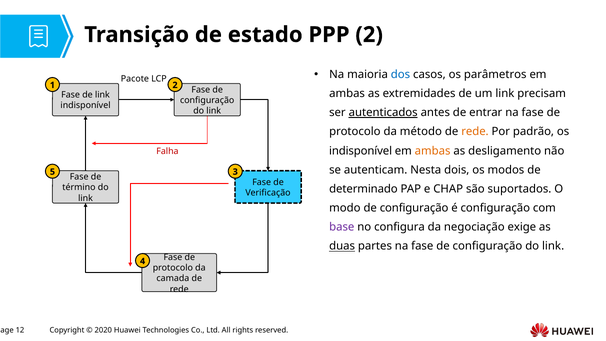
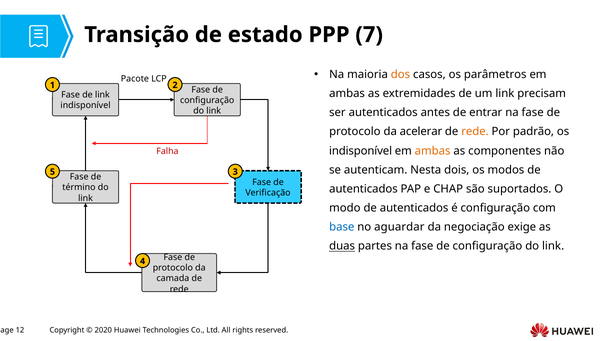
PPP 2: 2 -> 7
dos colour: blue -> orange
autenticados at (383, 113) underline: present -> none
método: método -> acelerar
desligamento: desligamento -> componentes
determinado at (363, 189): determinado -> autenticados
modo de configuração: configuração -> autenticados
base colour: purple -> blue
configura: configura -> aguardar
